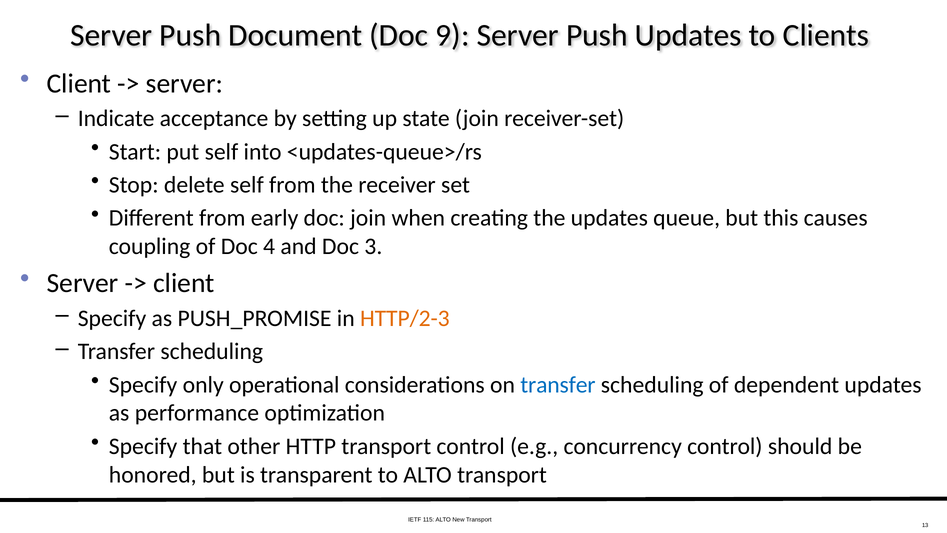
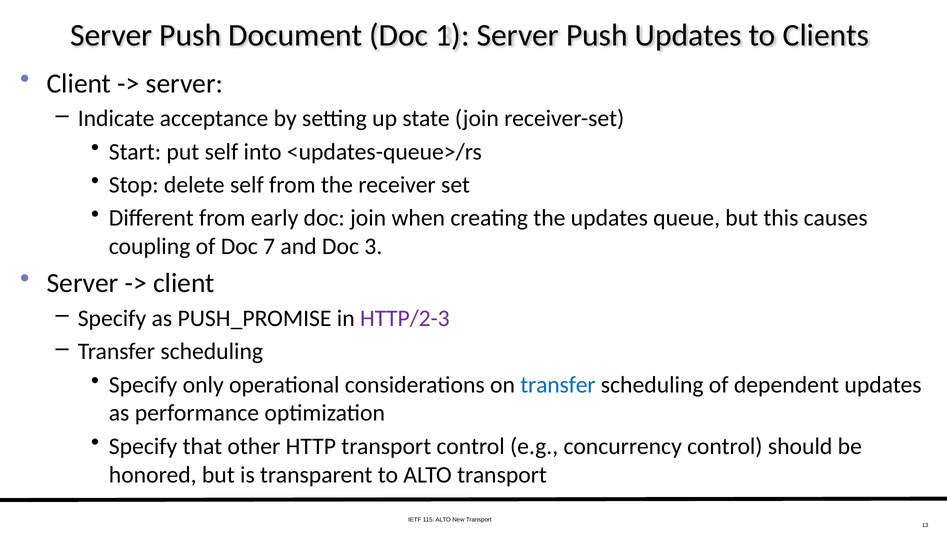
9: 9 -> 1
4: 4 -> 7
HTTP/2-3 colour: orange -> purple
